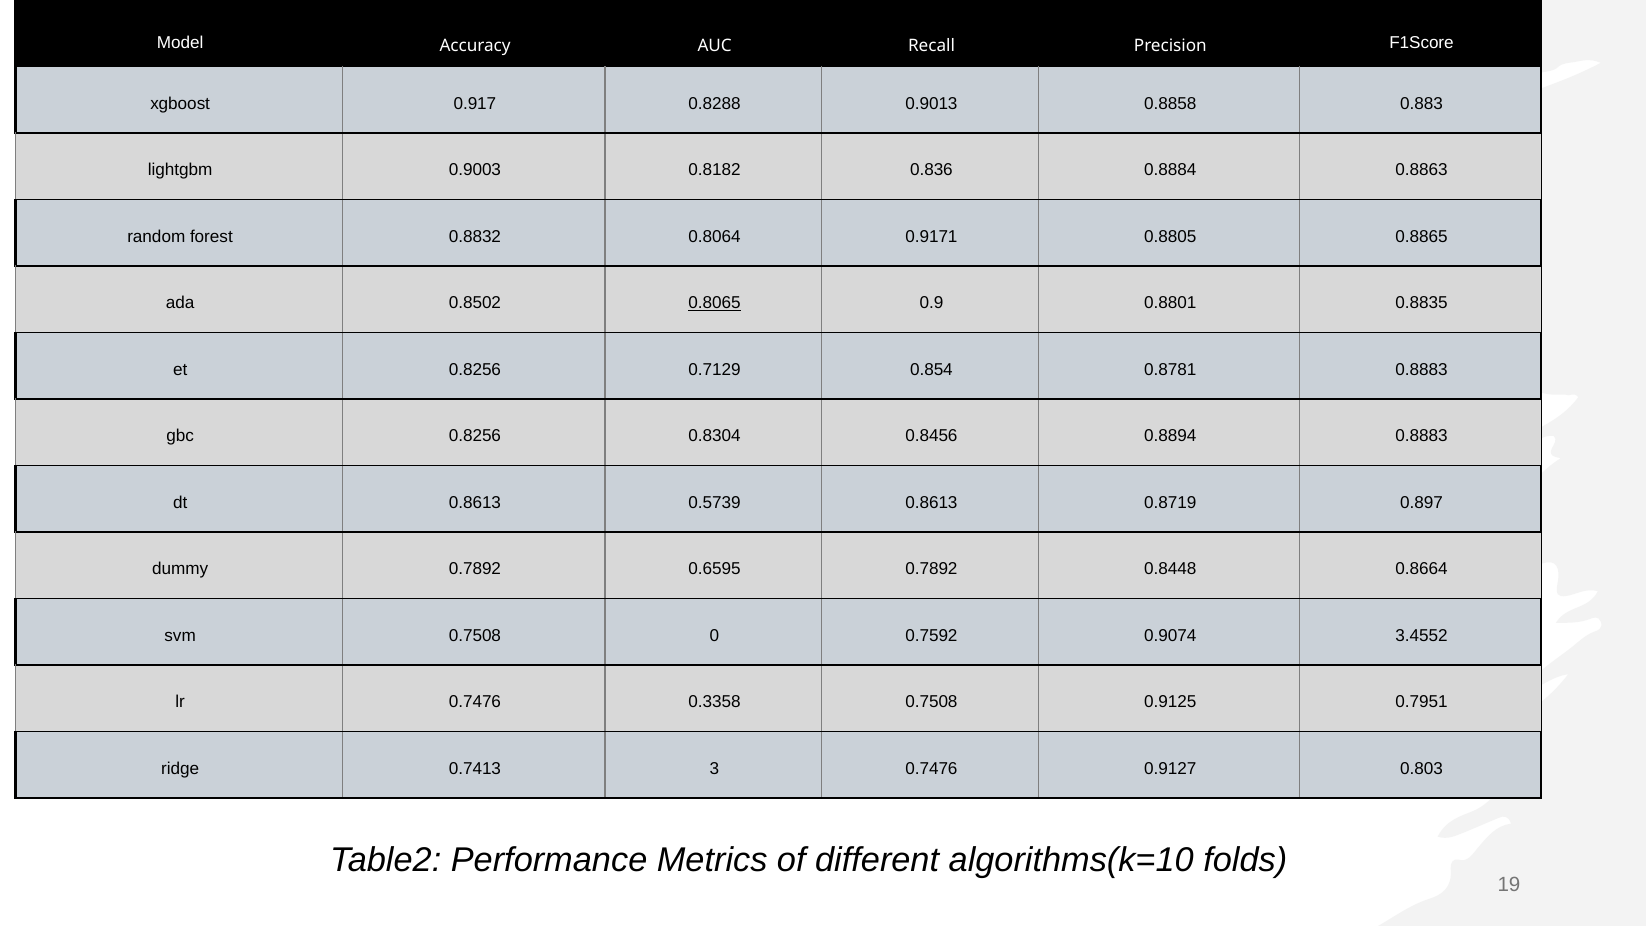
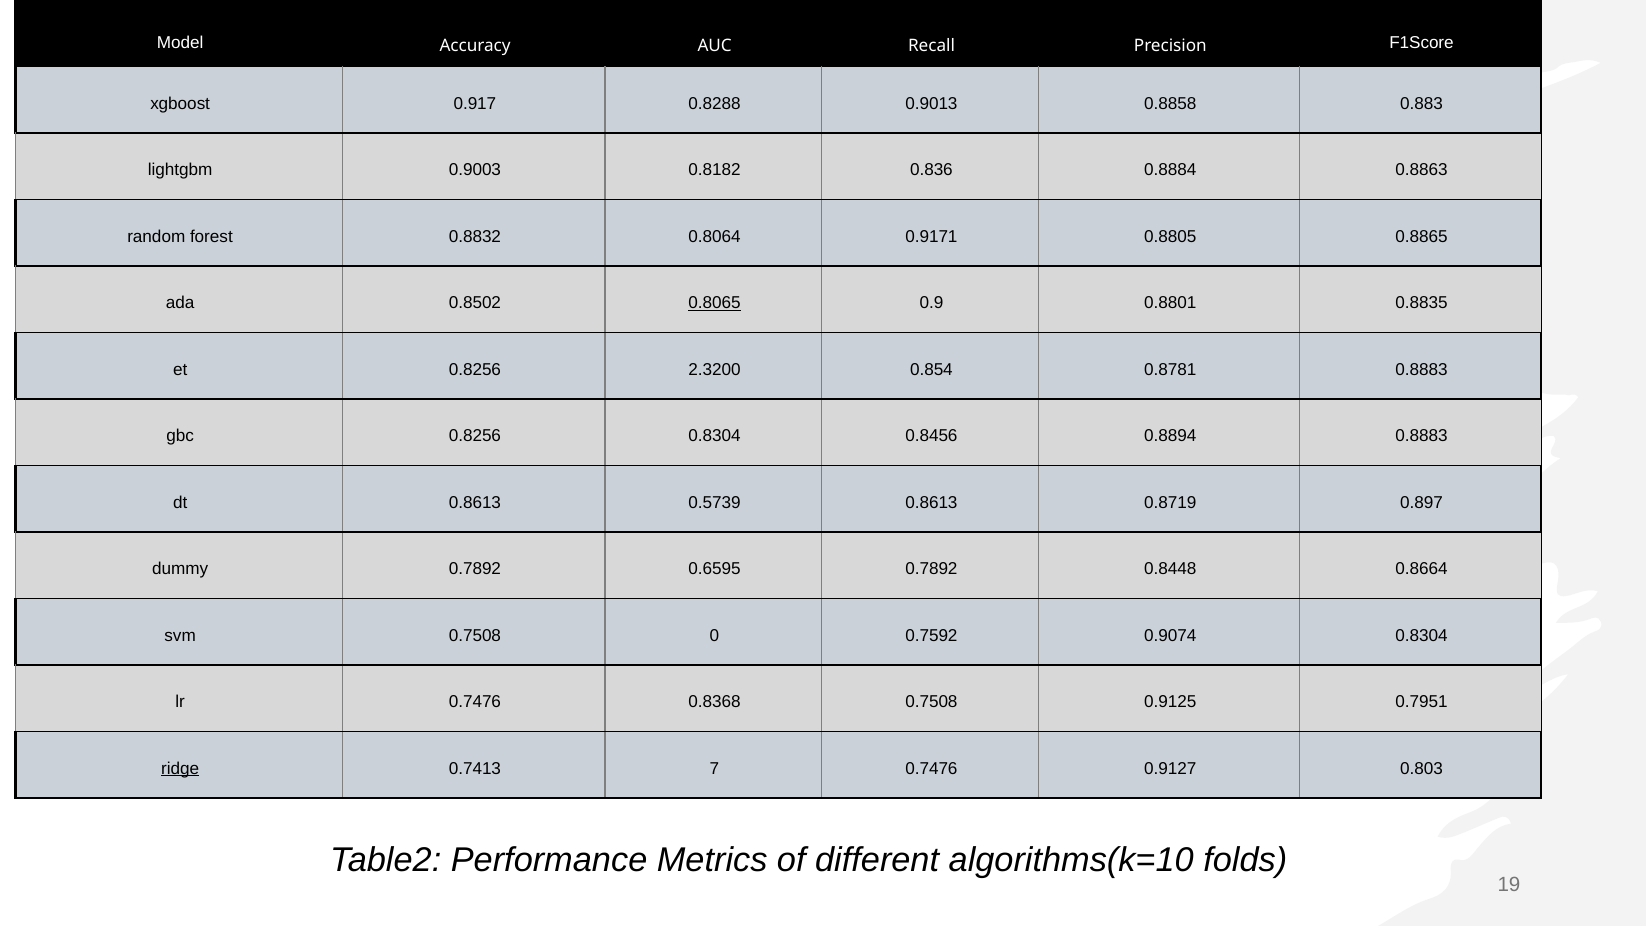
0.7129: 0.7129 -> 2.3200
0.9074 3.4552: 3.4552 -> 0.8304
0.3358: 0.3358 -> 0.8368
ridge underline: none -> present
3: 3 -> 7
